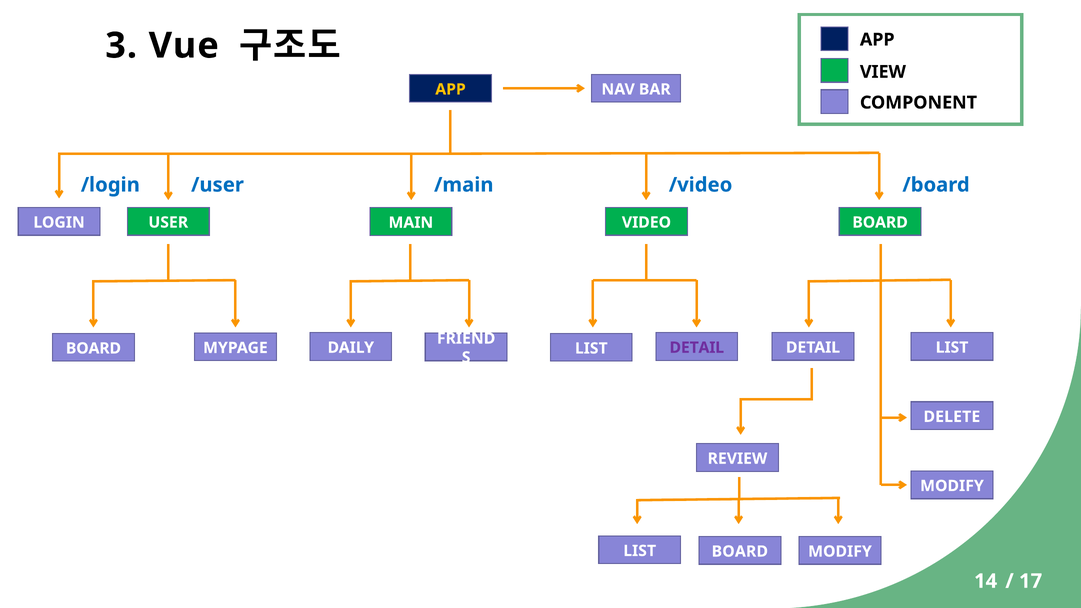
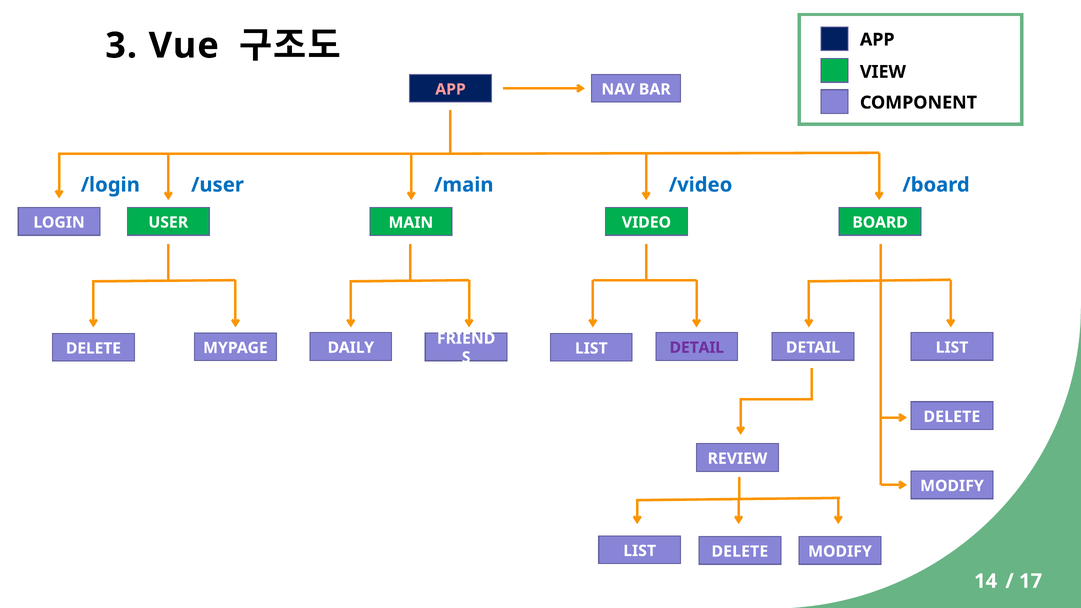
APP at (451, 89) colour: yellow -> pink
BOARD at (93, 348): BOARD -> DELETE
BOARD at (740, 551): BOARD -> DELETE
